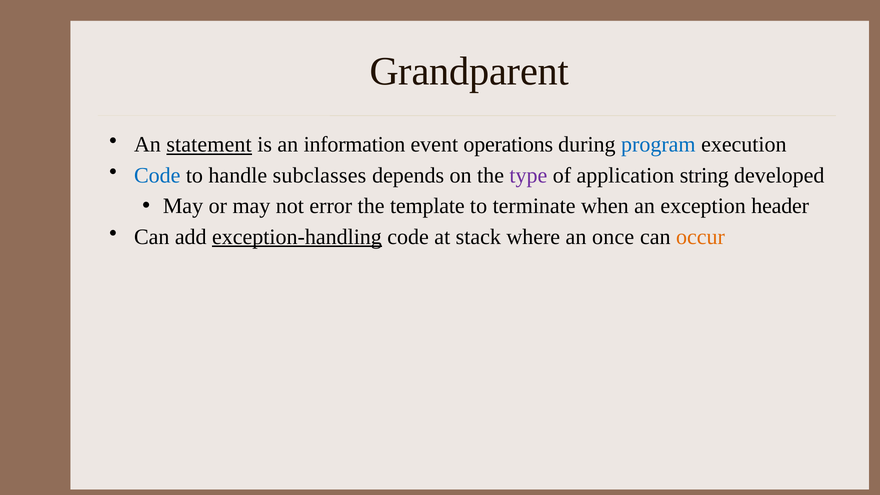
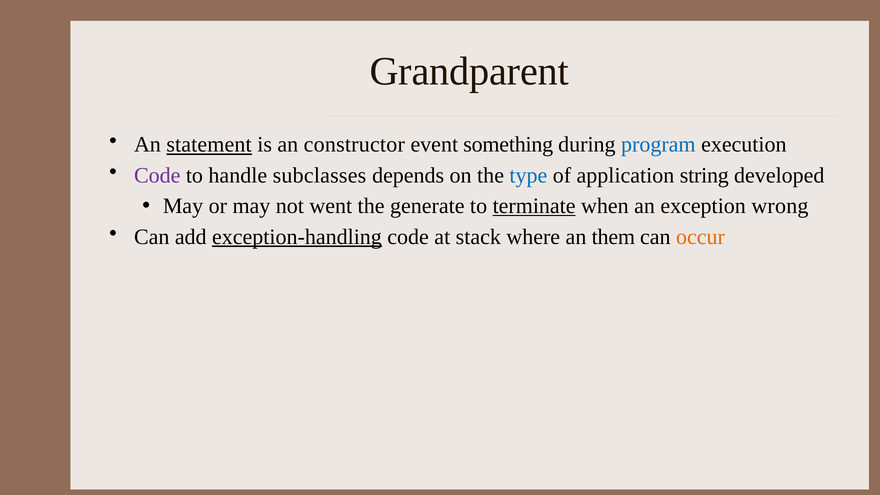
information: information -> constructor
operations: operations -> something
Code at (157, 175) colour: blue -> purple
type colour: purple -> blue
error: error -> went
template: template -> generate
terminate underline: none -> present
header: header -> wrong
once: once -> them
